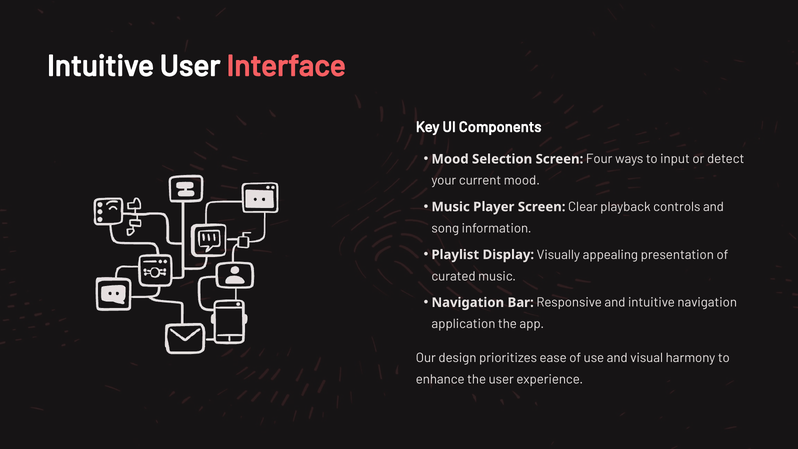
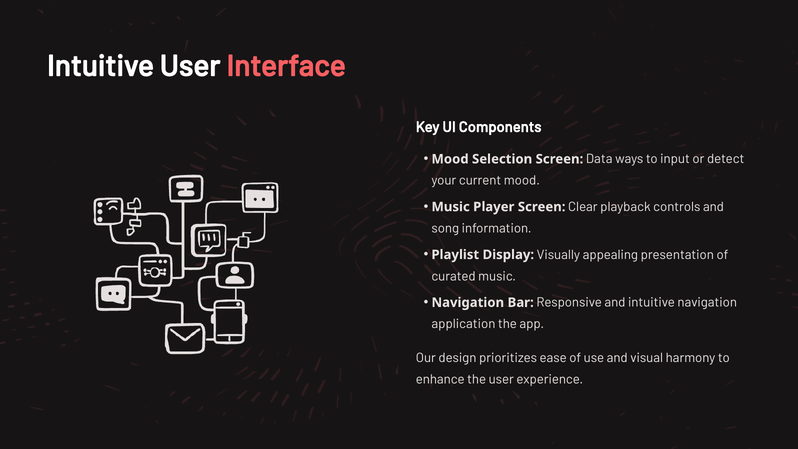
Four: Four -> Data
